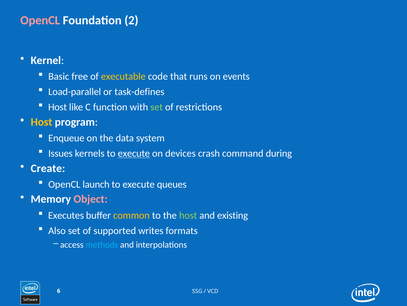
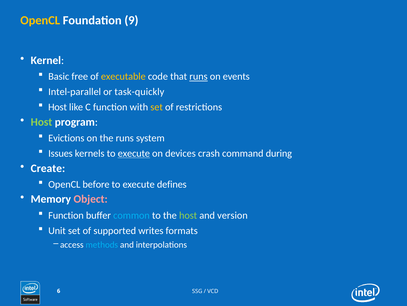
OpenCL at (40, 20) colour: pink -> yellow
2: 2 -> 9
runs at (199, 76) underline: none -> present
Load-parallel: Load-parallel -> Intel-parallel
task-defines: task-defines -> task-quickly
set at (157, 107) colour: light green -> yellow
Host at (42, 122) colour: yellow -> light green
Enqueue: Enqueue -> Evictions
the data: data -> runs
launch: launch -> before
queues: queues -> defines
Executes at (66, 215): Executes -> Function
common colour: yellow -> light blue
existing: existing -> version
Also: Also -> Unit
